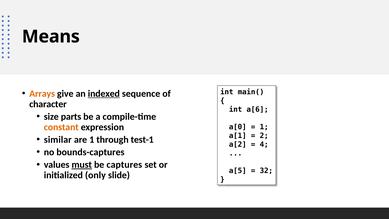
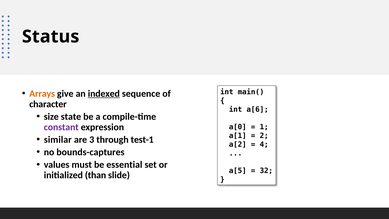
Means: Means -> Status
parts: parts -> state
constant colour: orange -> purple
are 1: 1 -> 3
must underline: present -> none
captures: captures -> essential
only: only -> than
